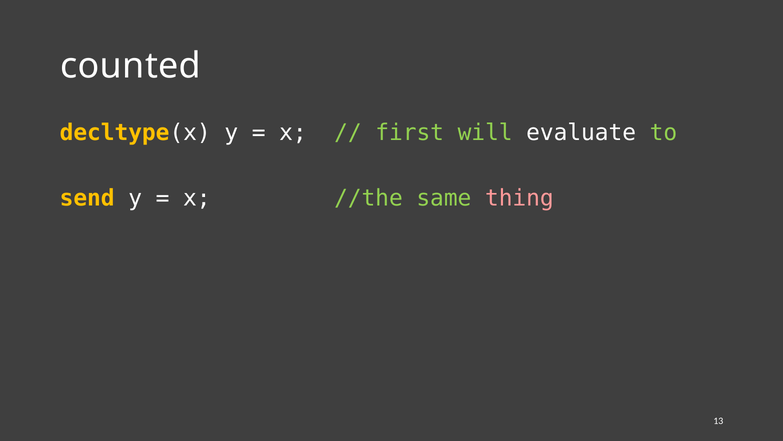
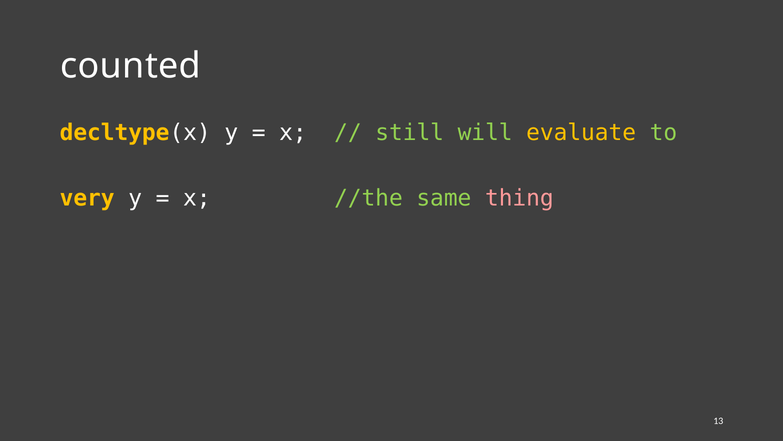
first: first -> still
evaluate colour: white -> yellow
send: send -> very
